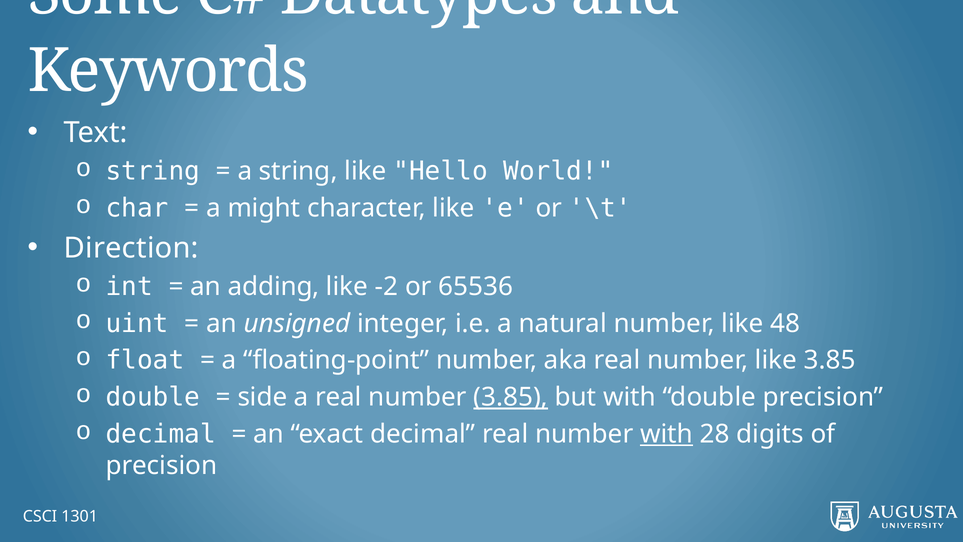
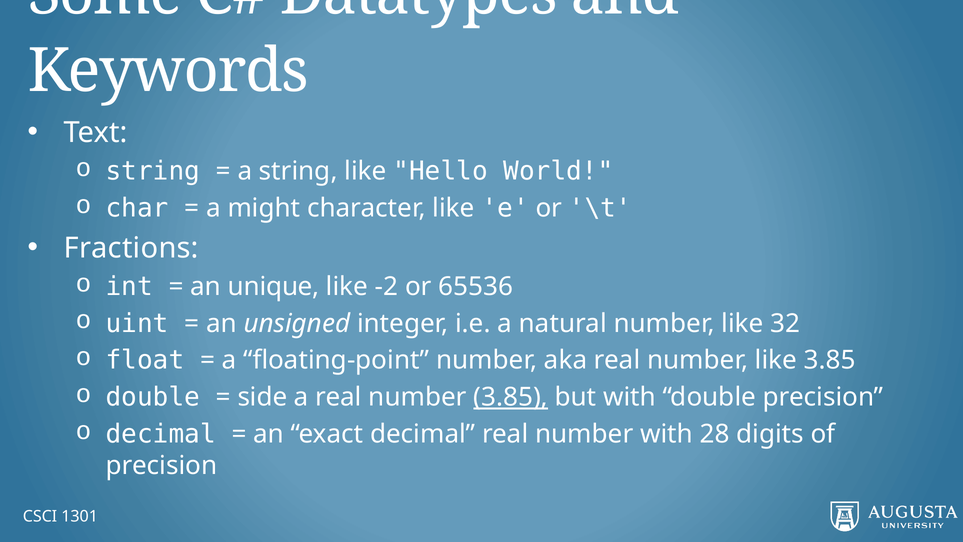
Direction: Direction -> Fractions
adding: adding -> unique
48: 48 -> 32
with at (667, 434) underline: present -> none
